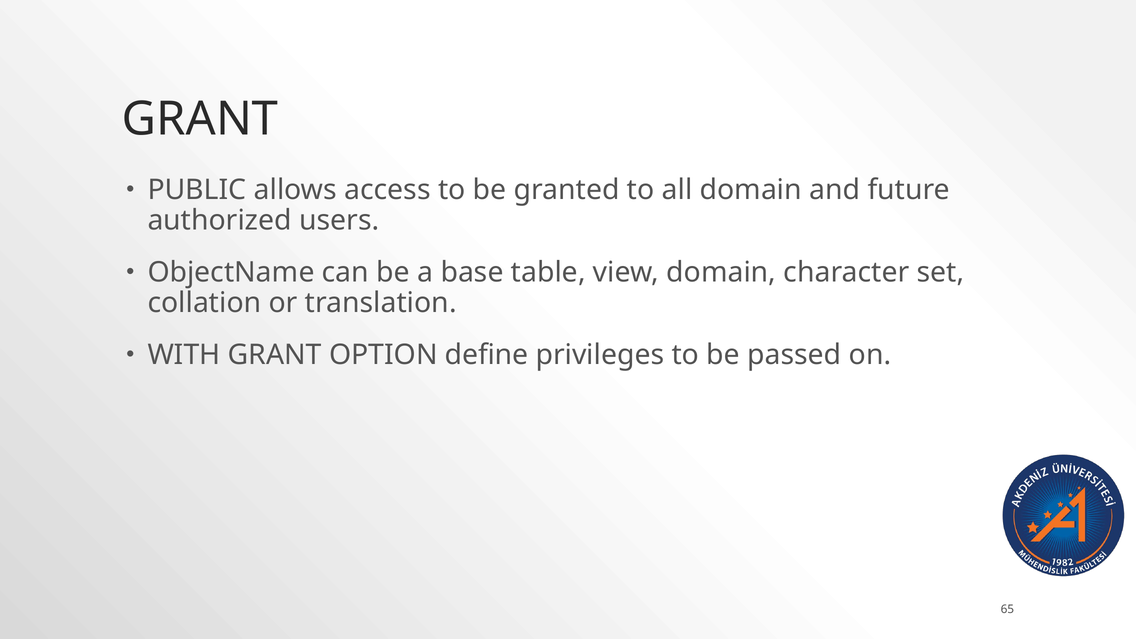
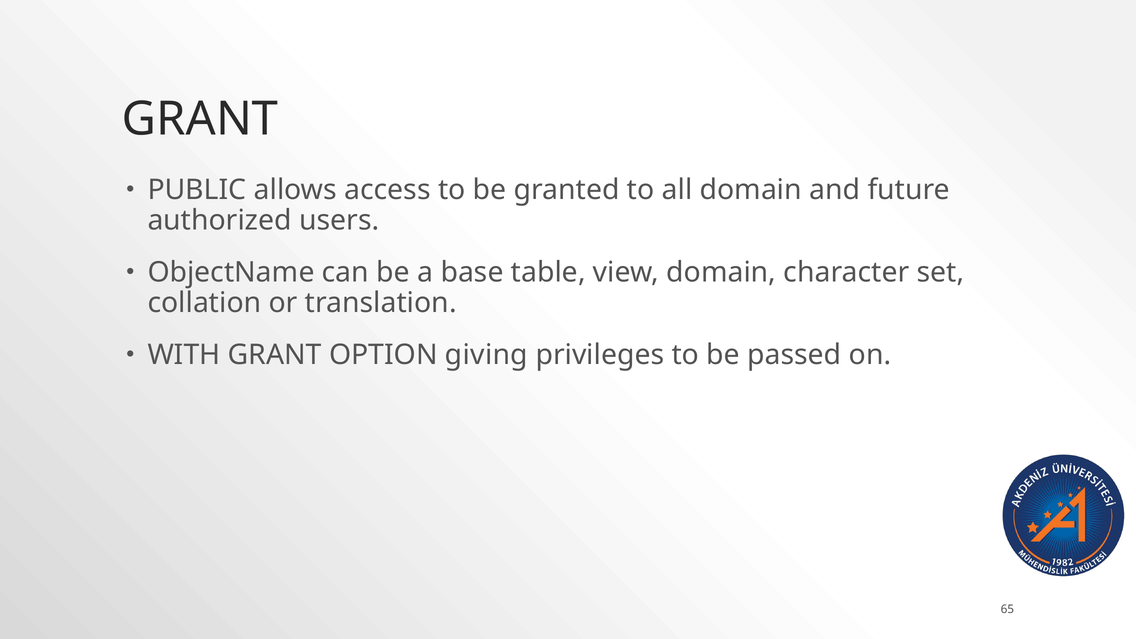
define: define -> giving
